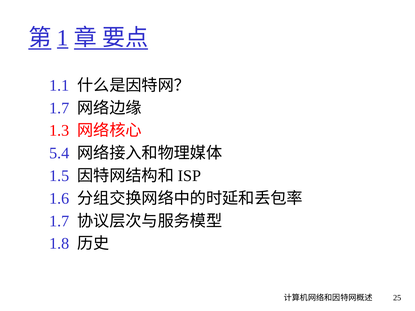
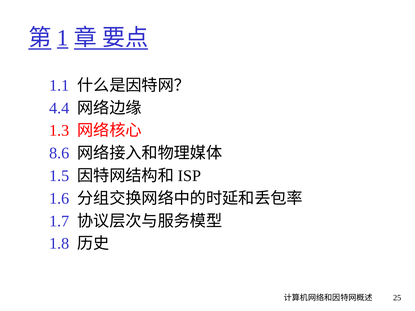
1.7 at (59, 108): 1.7 -> 4.4
5.4: 5.4 -> 8.6
